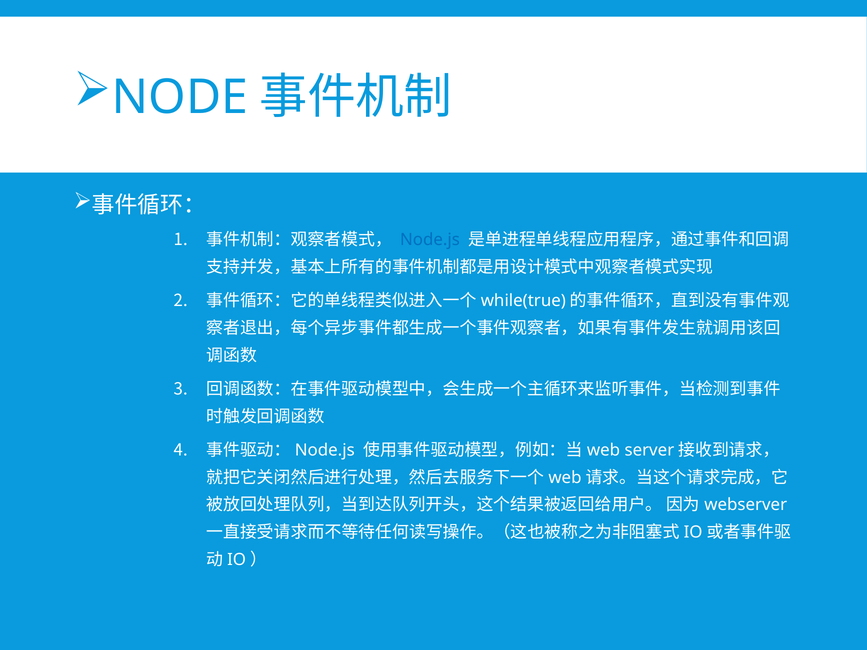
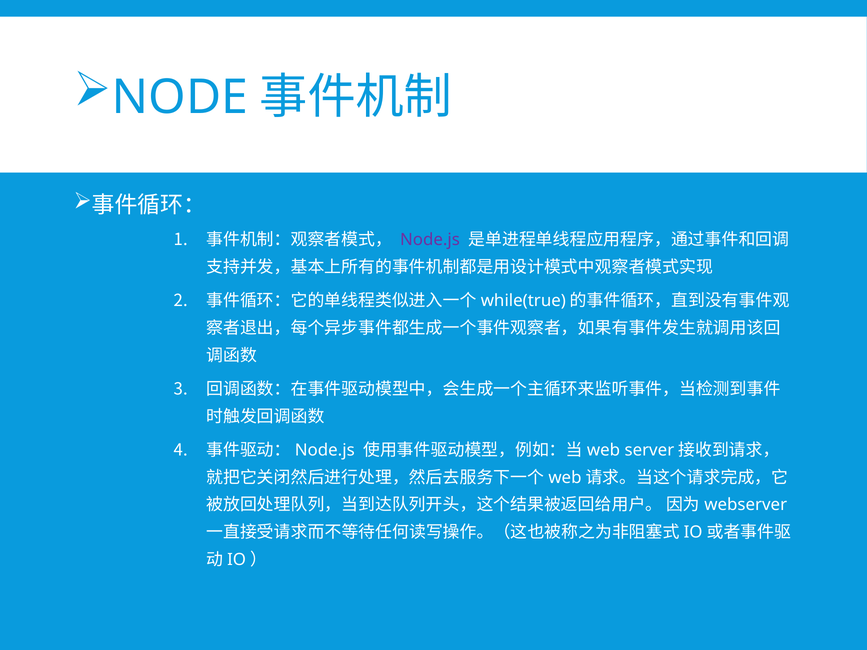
Node.js colour: blue -> purple
